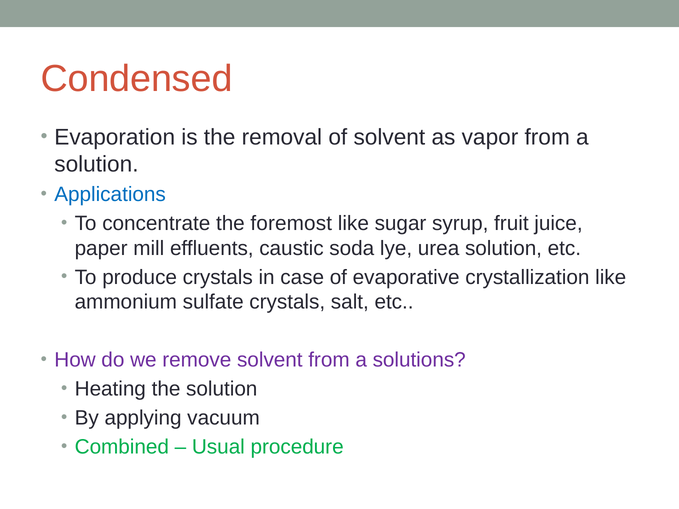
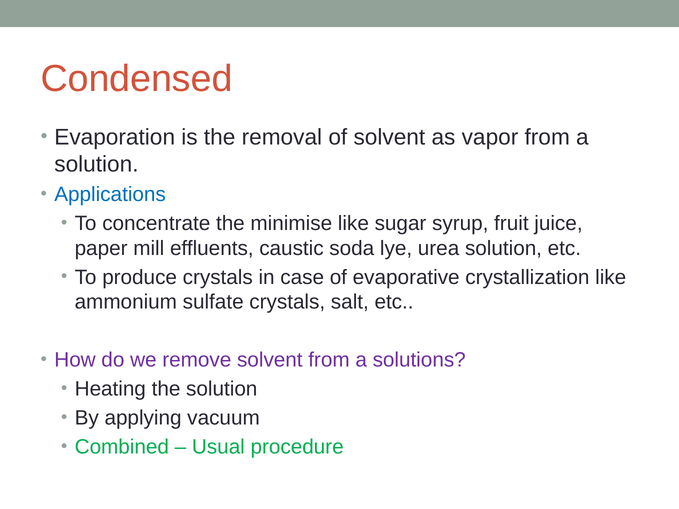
foremost: foremost -> minimise
